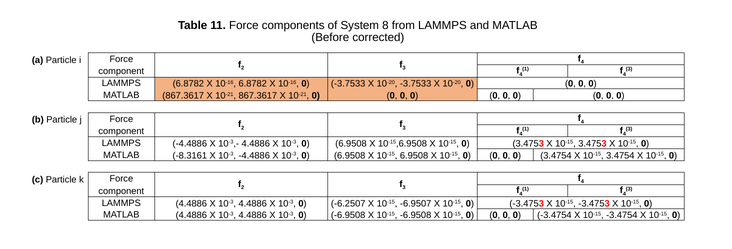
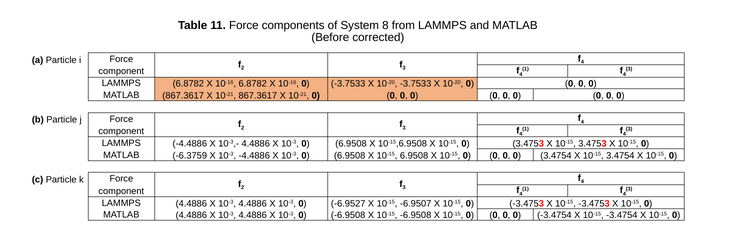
-8.3161: -8.3161 -> -6.3759
-6.2507: -6.2507 -> -6.9527
